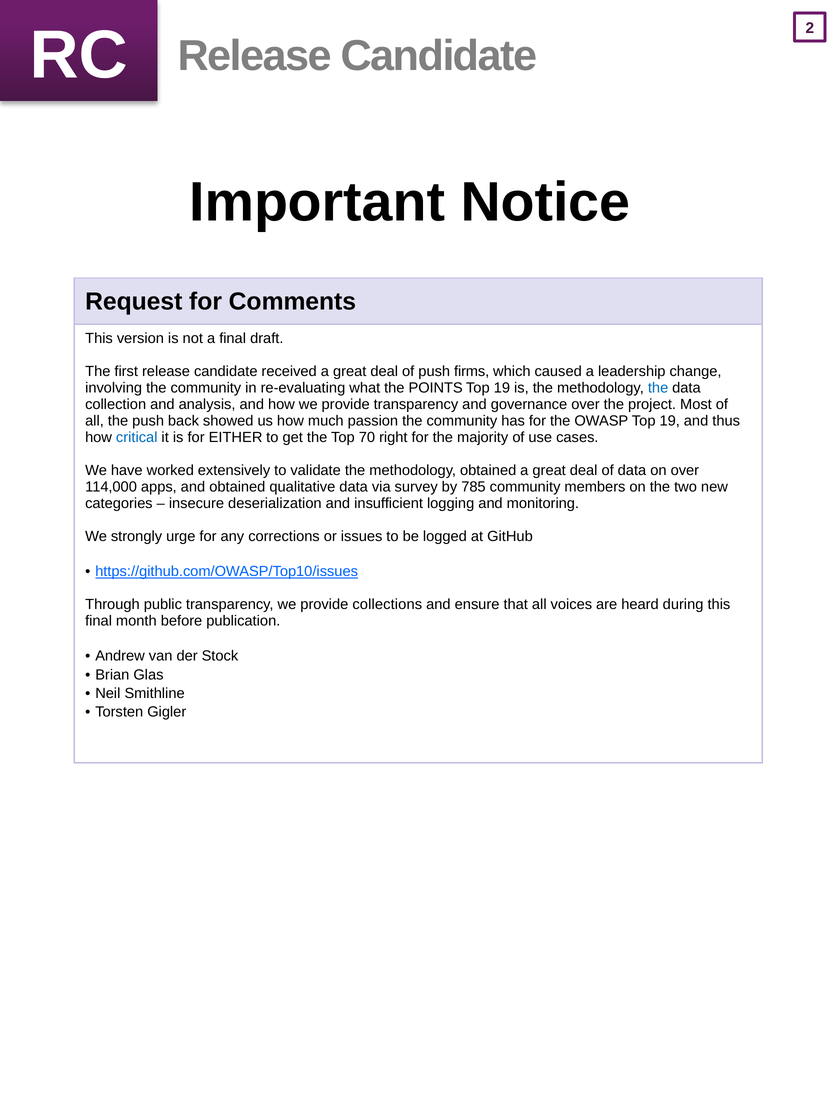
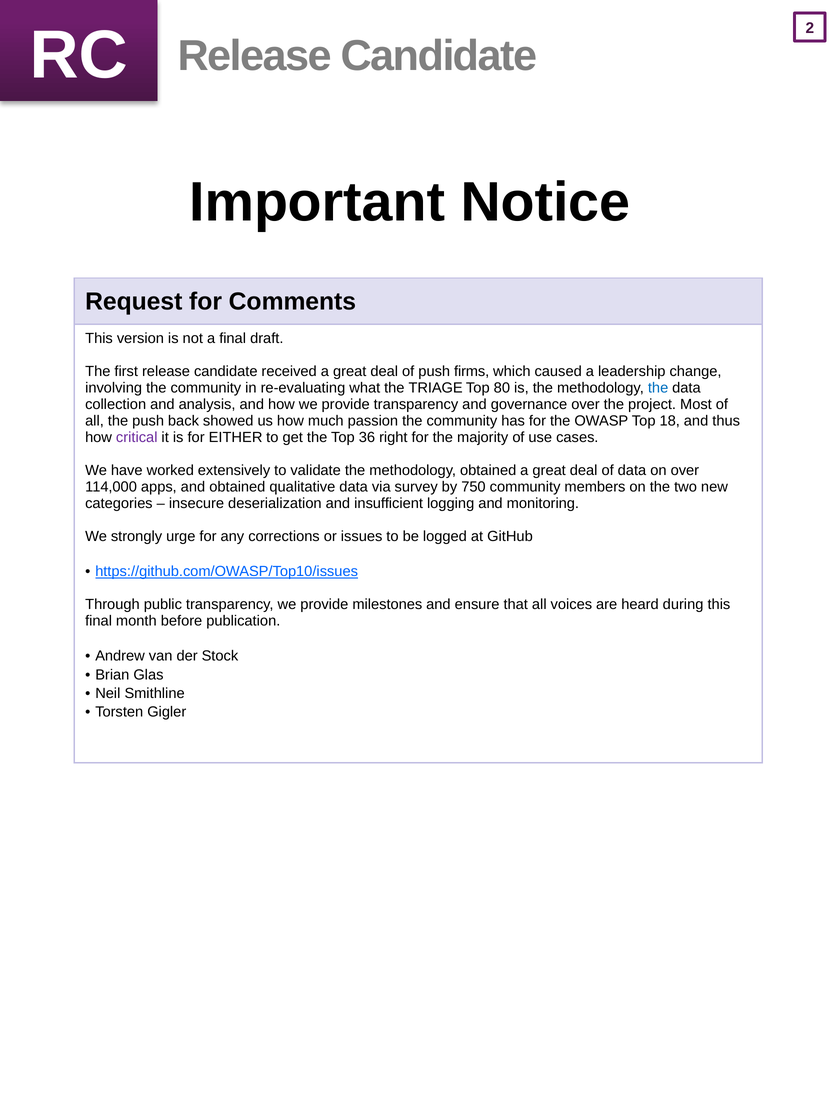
POINTS: POINTS -> TRIAGE
19 at (502, 388): 19 -> 80
OWASP Top 19: 19 -> 18
critical colour: blue -> purple
70: 70 -> 36
785: 785 -> 750
collections: collections -> milestones
